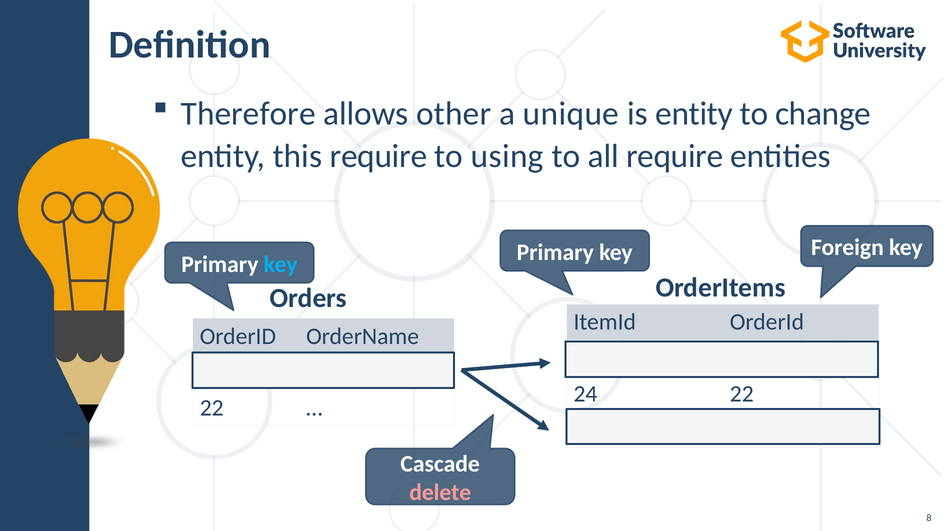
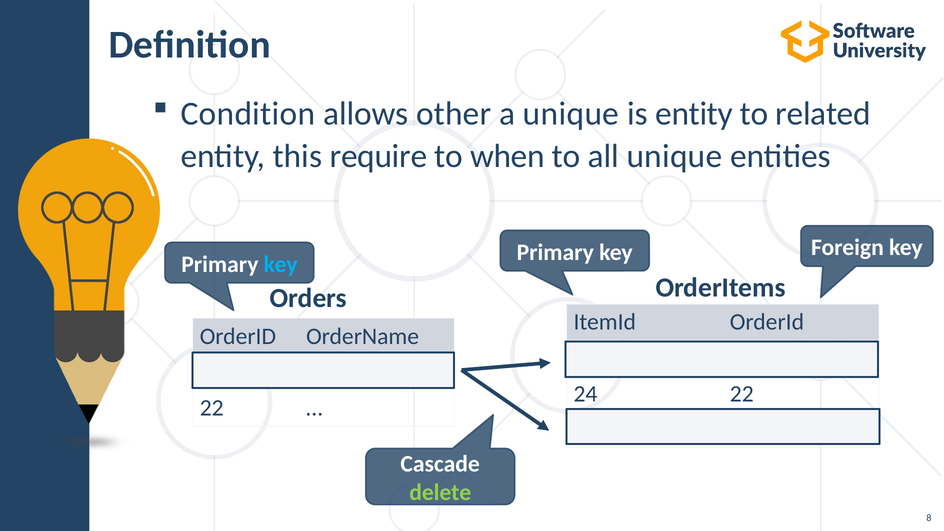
Therefore: Therefore -> Condition
change: change -> related
using: using -> when
all require: require -> unique
delete colour: pink -> light green
